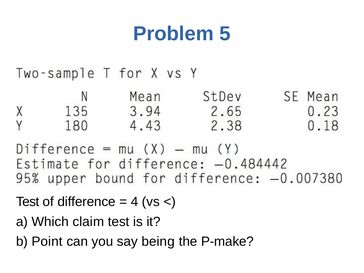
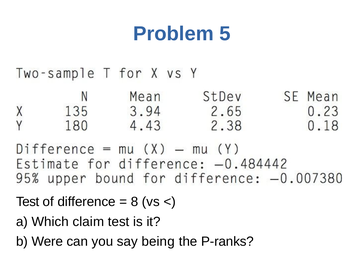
4: 4 -> 8
Point: Point -> Were
P-make: P-make -> P-ranks
